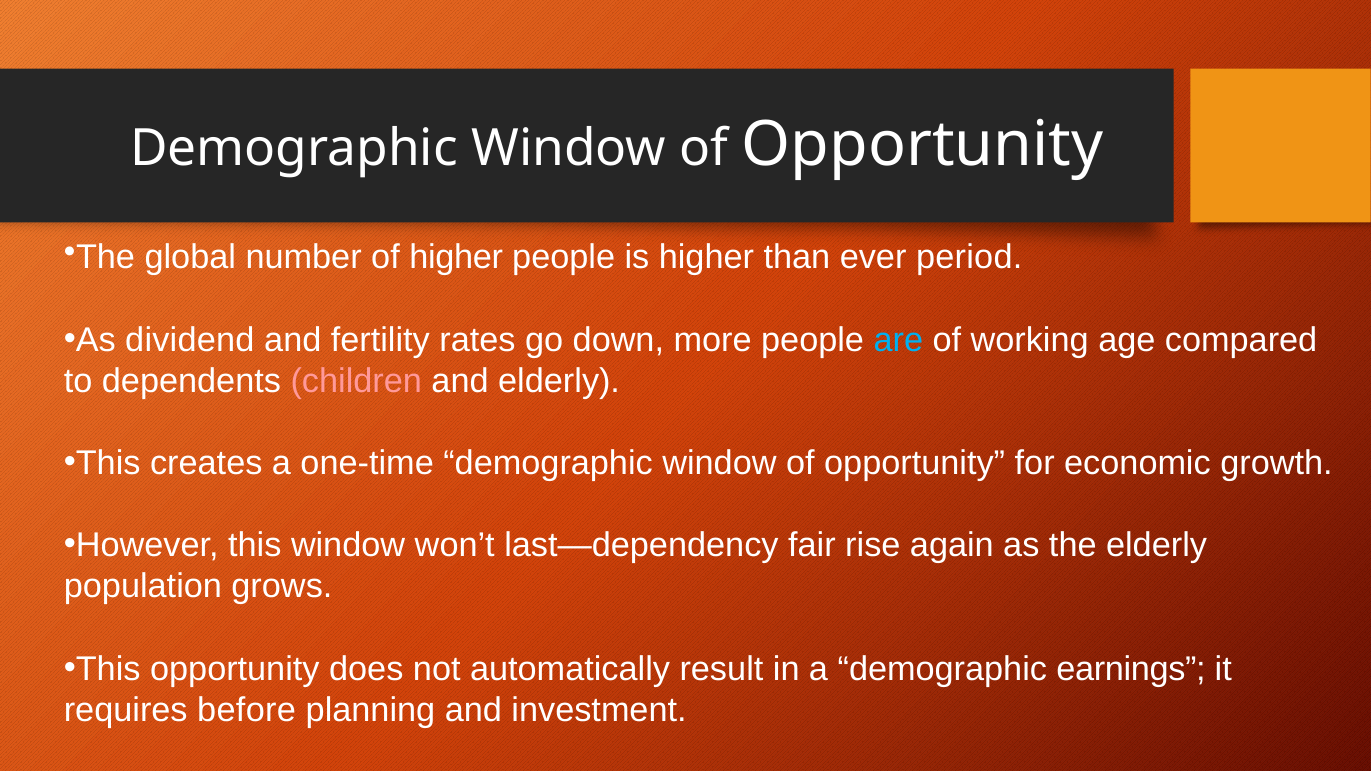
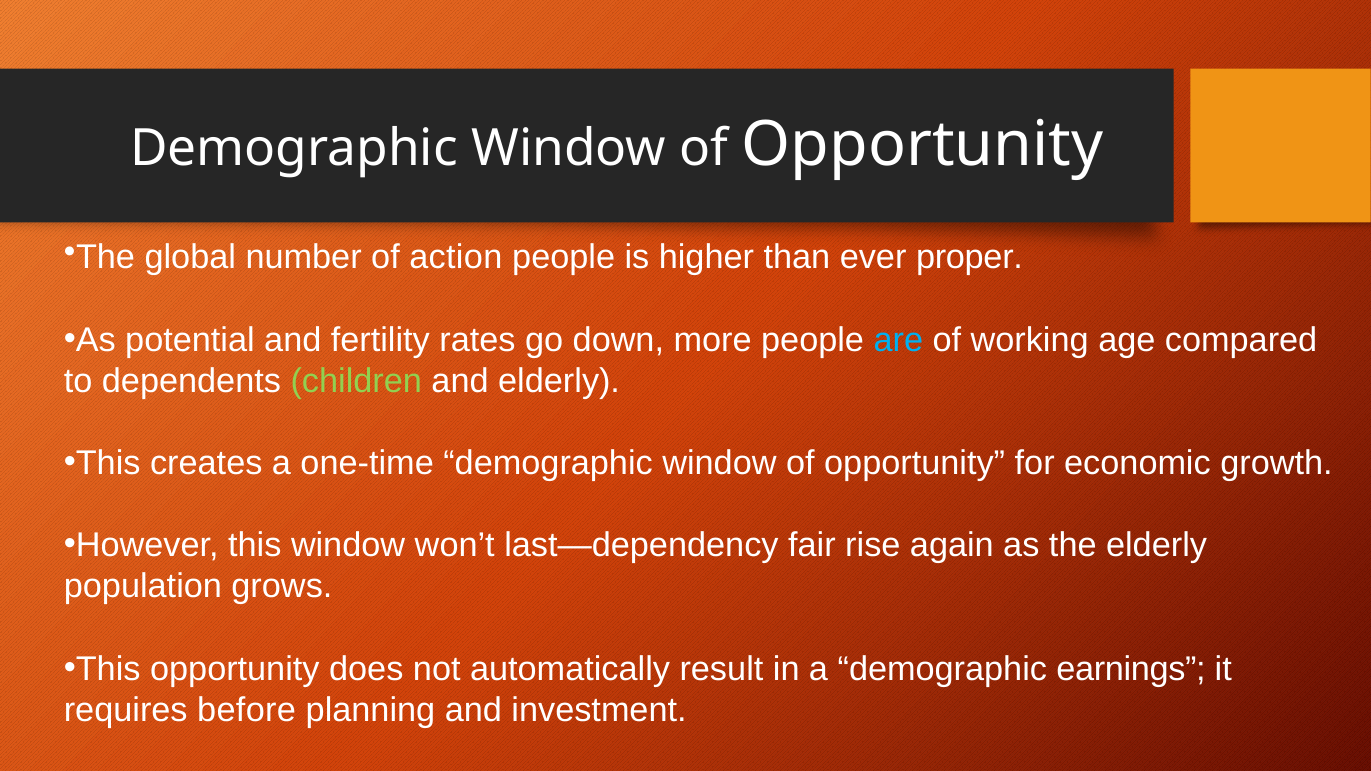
of higher: higher -> action
period: period -> proper
dividend: dividend -> potential
children colour: pink -> light green
